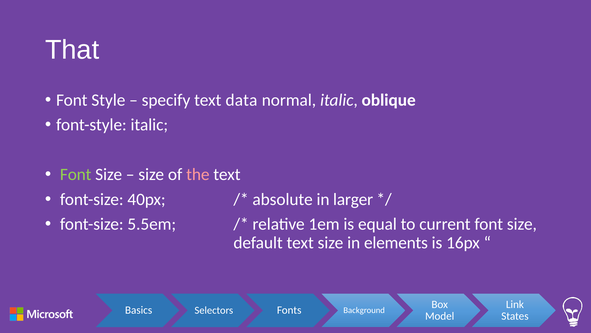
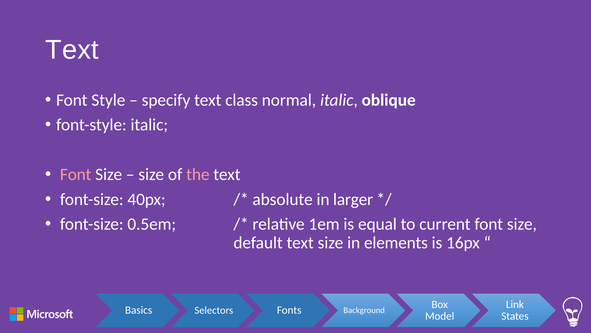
That at (72, 50): That -> Text
data: data -> class
Font at (76, 174) colour: light green -> pink
5.5em: 5.5em -> 0.5em
